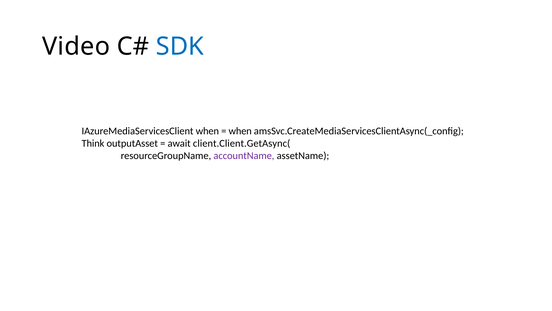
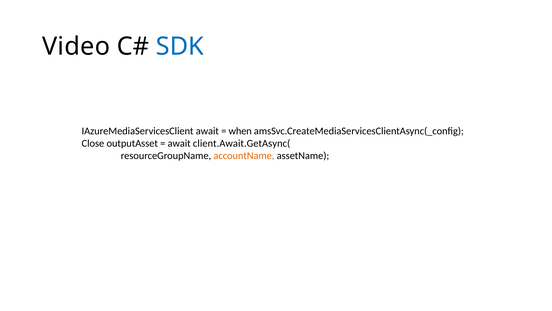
IAzureMediaServicesClient when: when -> await
Think: Think -> Close
client.Client.GetAsync(: client.Client.GetAsync( -> client.Await.GetAsync(
accountName colour: purple -> orange
